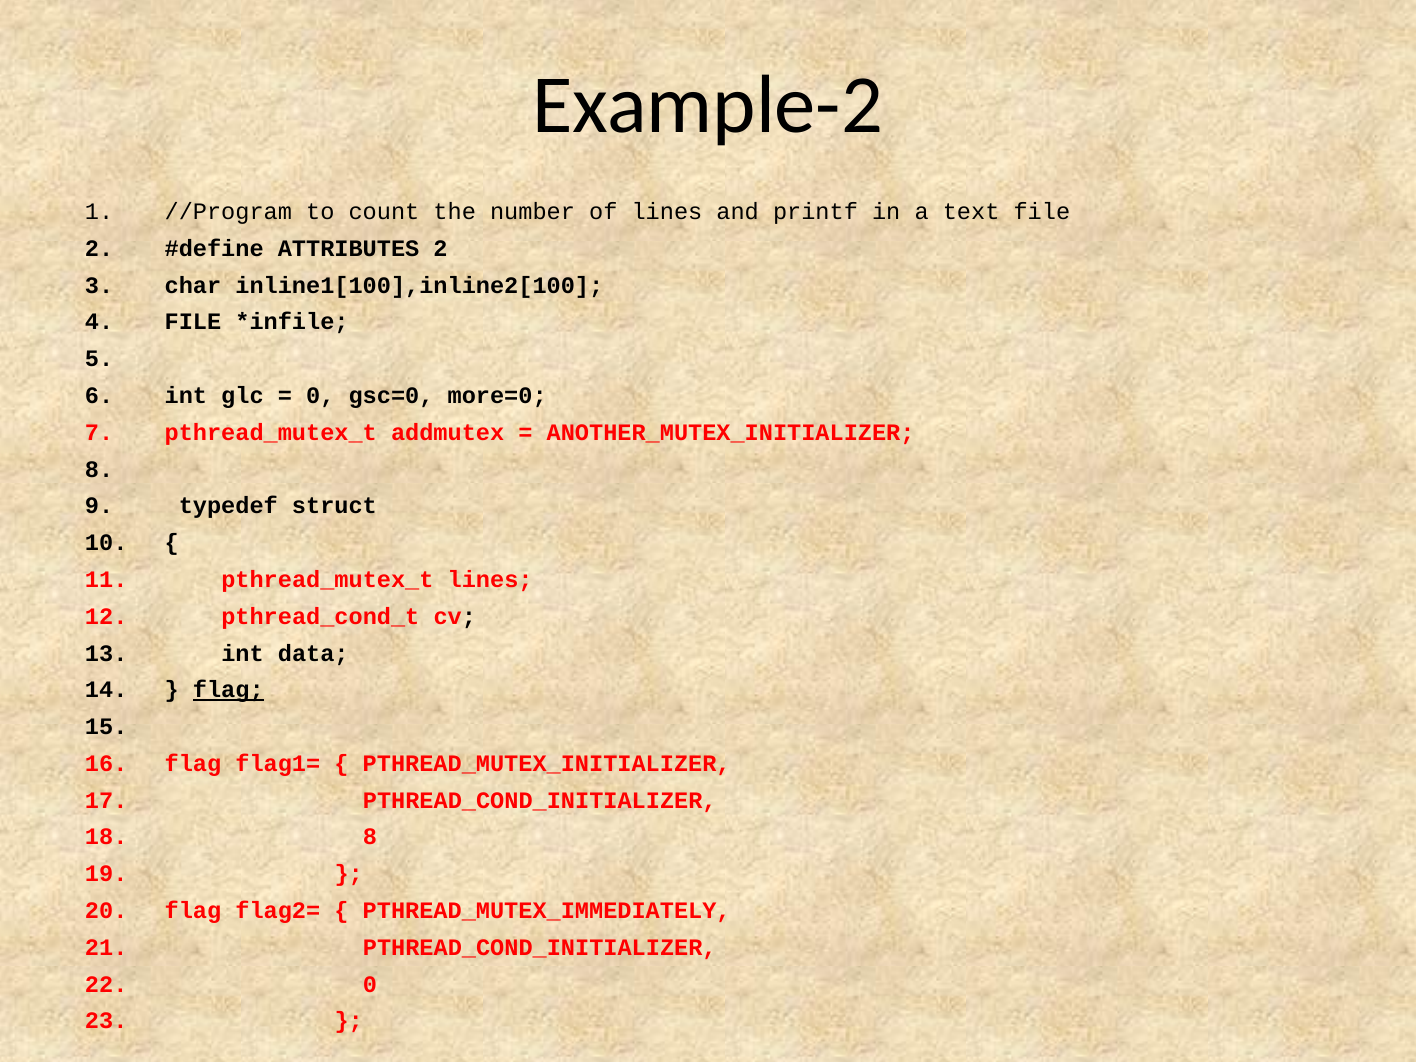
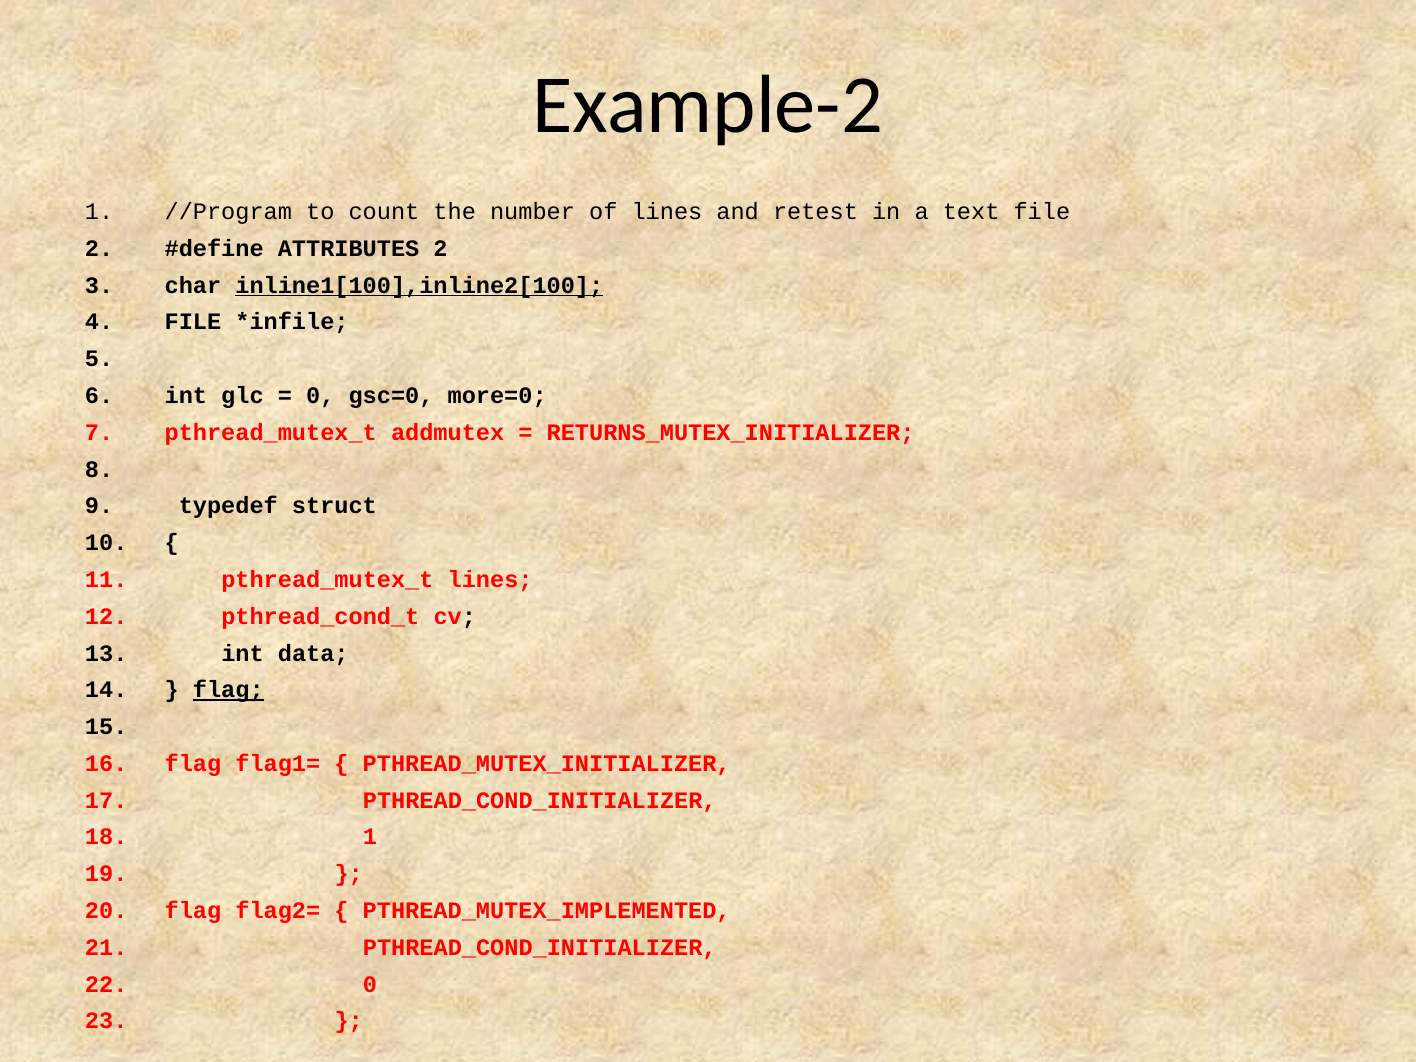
printf: printf -> retest
inline1[100],inline2[100 underline: none -> present
ANOTHER_MUTEX_INITIALIZER: ANOTHER_MUTEX_INITIALIZER -> RETURNS_MUTEX_INITIALIZER
8 at (370, 837): 8 -> 1
PTHREAD_MUTEX_IMMEDIATELY: PTHREAD_MUTEX_IMMEDIATELY -> PTHREAD_MUTEX_IMPLEMENTED
